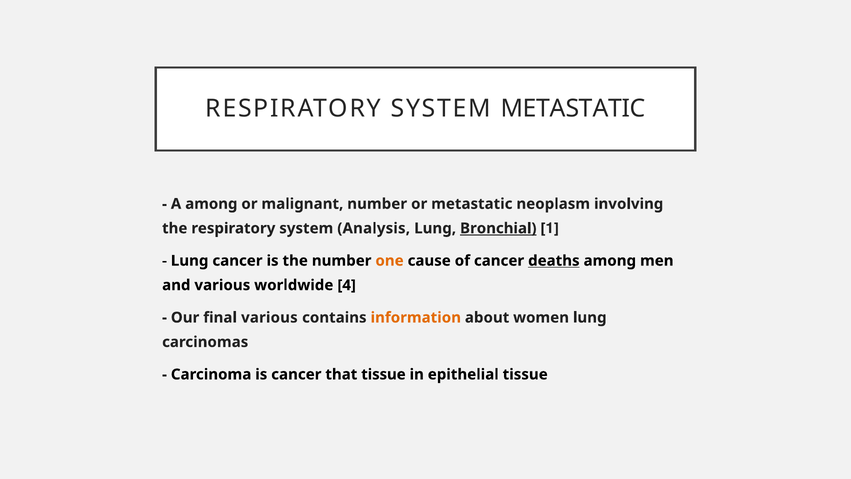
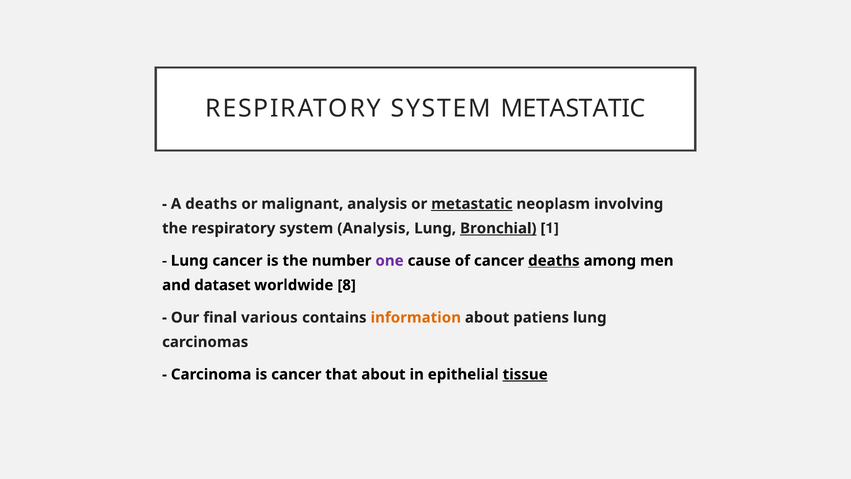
A among: among -> deaths
malignant number: number -> analysis
metastatic at (472, 204) underline: none -> present
one colour: orange -> purple
and various: various -> dataset
4: 4 -> 8
women: women -> patiens
that tissue: tissue -> about
tissue at (525, 374) underline: none -> present
